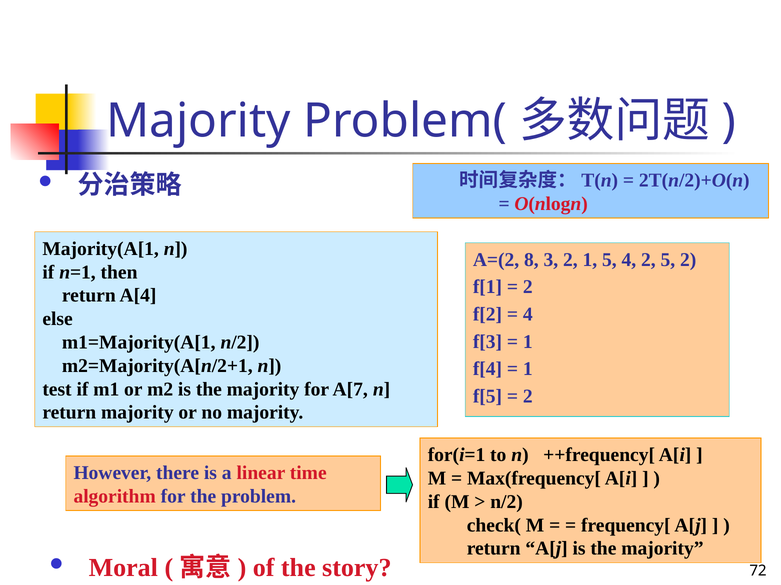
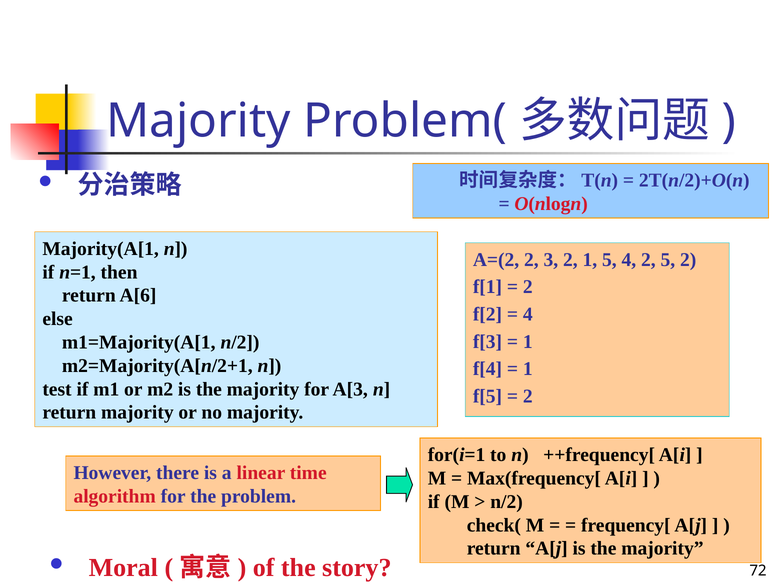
A=(2 8: 8 -> 2
A[4: A[4 -> A[6
A[7: A[7 -> A[3
